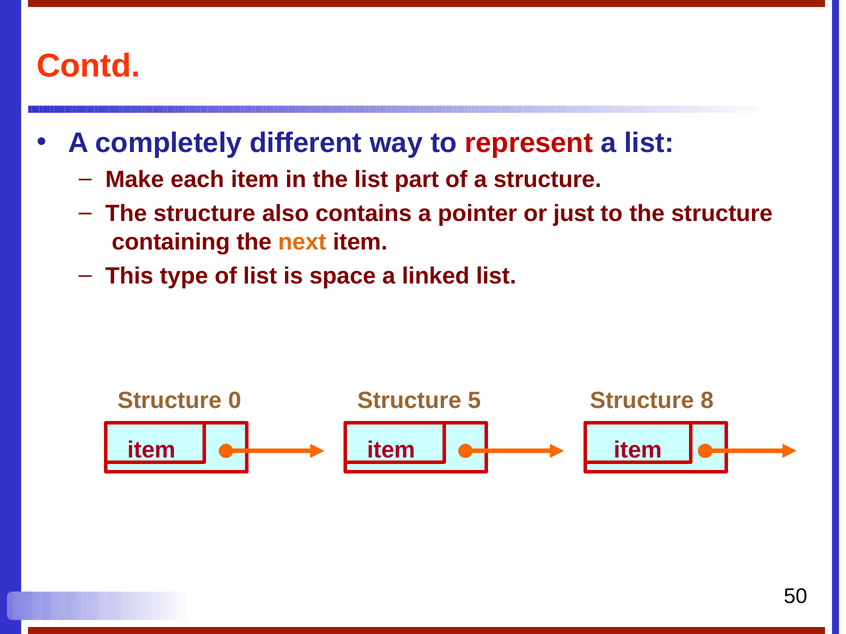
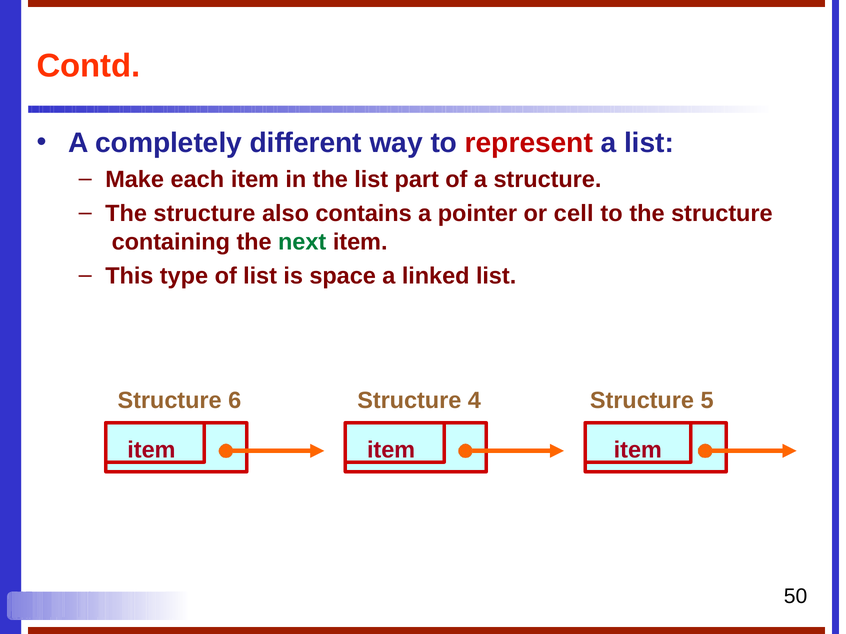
just: just -> cell
next colour: orange -> green
0: 0 -> 6
5: 5 -> 4
8: 8 -> 5
